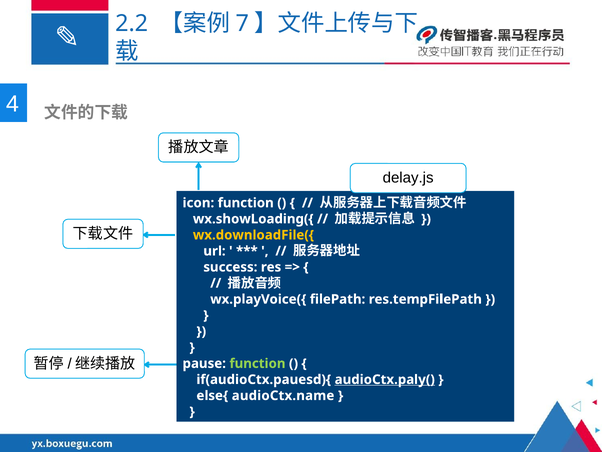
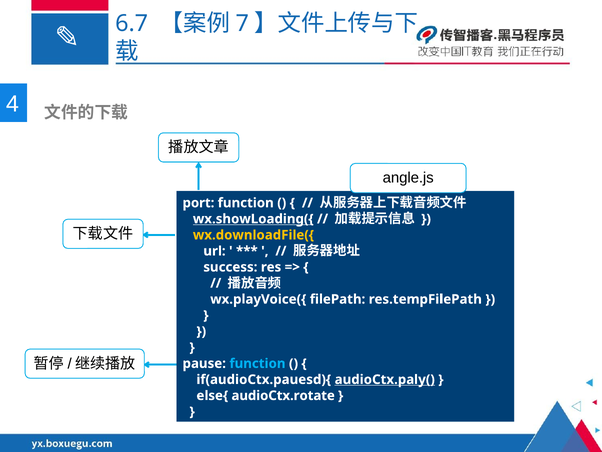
2.2: 2.2 -> 6.7
delay.js: delay.js -> angle.js
icon: icon -> port
wx.showLoading({ underline: none -> present
function at (257, 363) colour: light green -> light blue
audioCtx.name: audioCtx.name -> audioCtx.rotate
